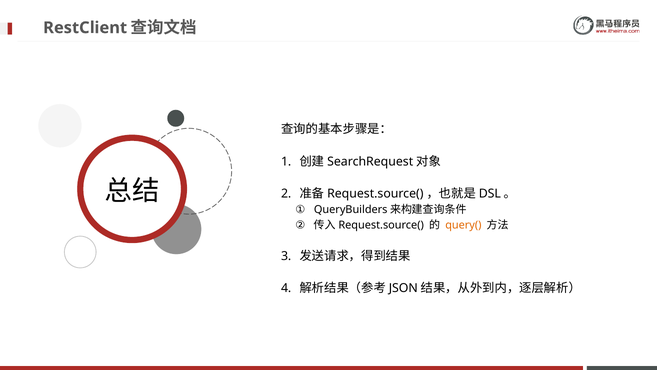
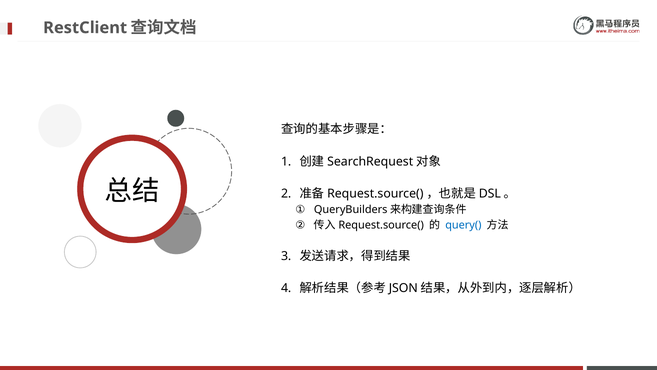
query( colour: orange -> blue
